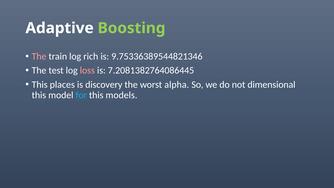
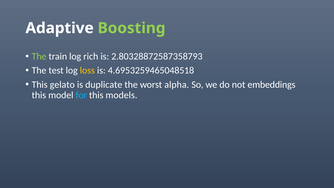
The at (39, 56) colour: pink -> light green
9.75336389544821346: 9.75336389544821346 -> 2.80328872587358793
loss colour: pink -> yellow
7.2081382764086445: 7.2081382764086445 -> 4.6953259465048518
places: places -> gelato
discovery: discovery -> duplicate
dimensional: dimensional -> embeddings
